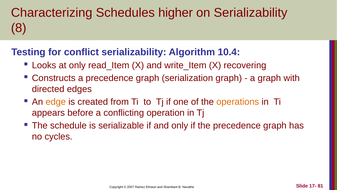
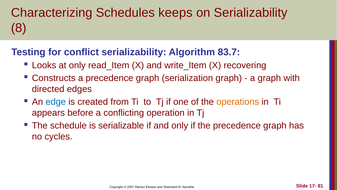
higher: higher -> keeps
10.4: 10.4 -> 83.7
edge colour: orange -> blue
